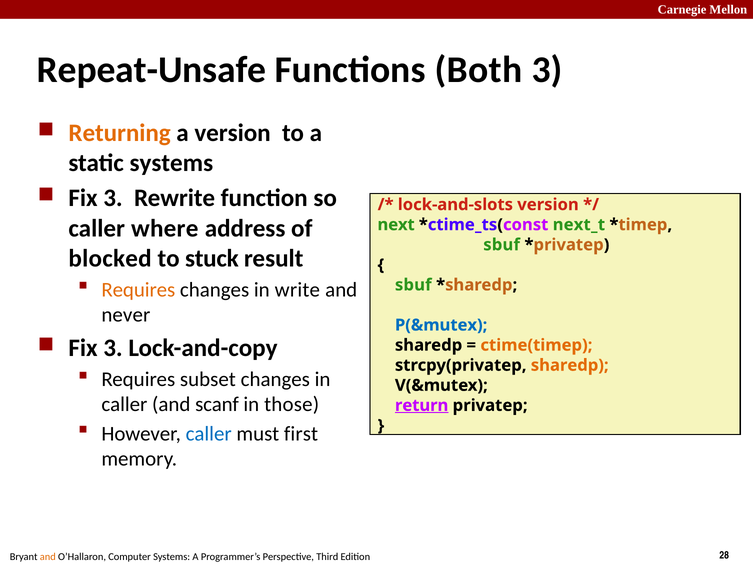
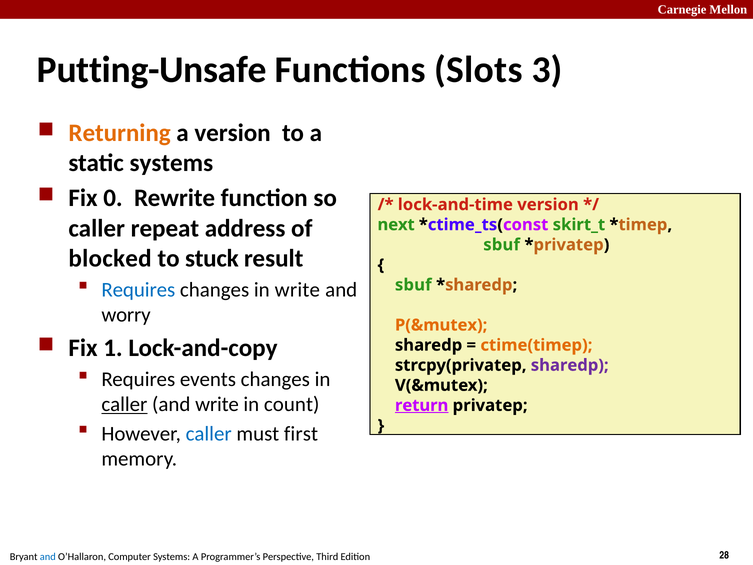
Repeat-Unsafe: Repeat-Unsafe -> Putting-Unsafe
Both: Both -> Slots
3 at (113, 198): 3 -> 0
lock-and-slots: lock-and-slots -> lock-and-time
where: where -> repeat
next_t: next_t -> skirt_t
Requires at (138, 290) colour: orange -> blue
never: never -> worry
P(&mutex colour: blue -> orange
3 at (113, 348): 3 -> 1
sharedp at (570, 365) colour: orange -> purple
subset: subset -> events
caller at (124, 404) underline: none -> present
and scanf: scanf -> write
those: those -> count
and at (48, 557) colour: orange -> blue
